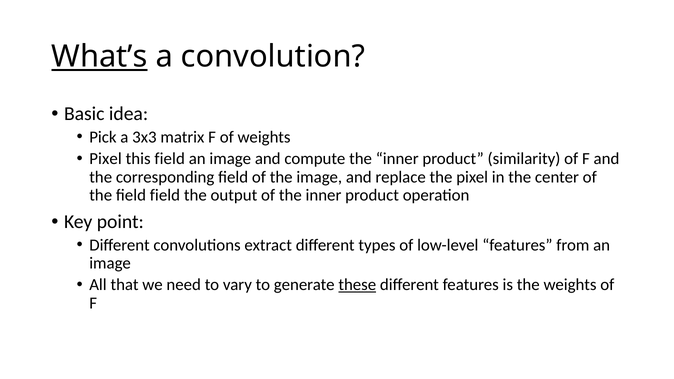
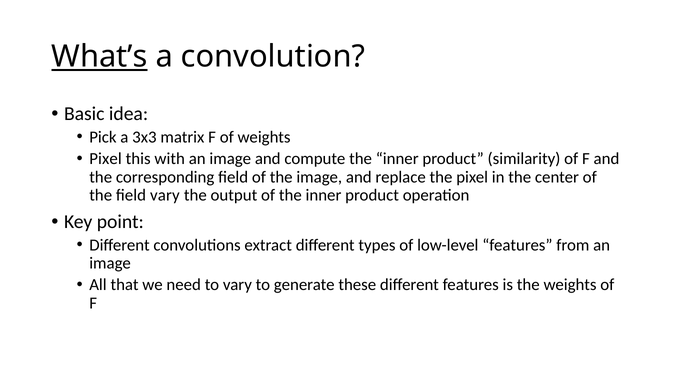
this field: field -> with
field field: field -> vary
these underline: present -> none
